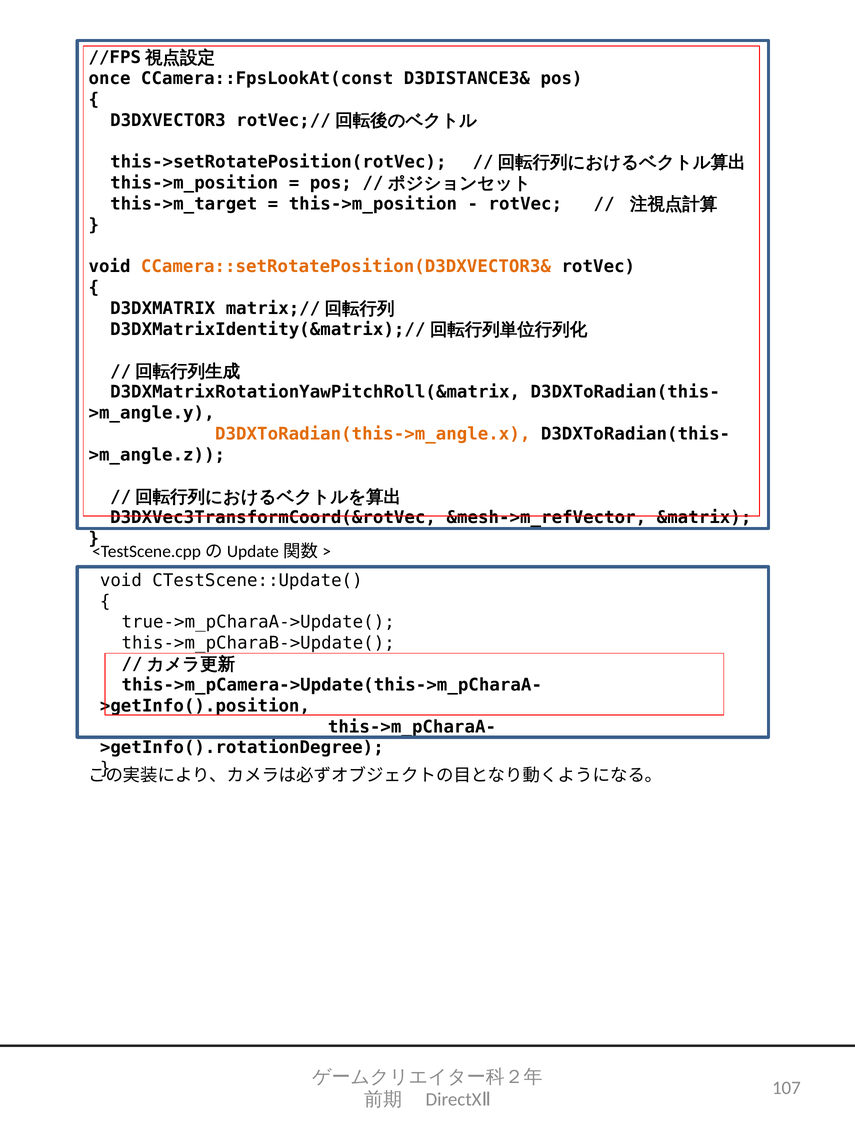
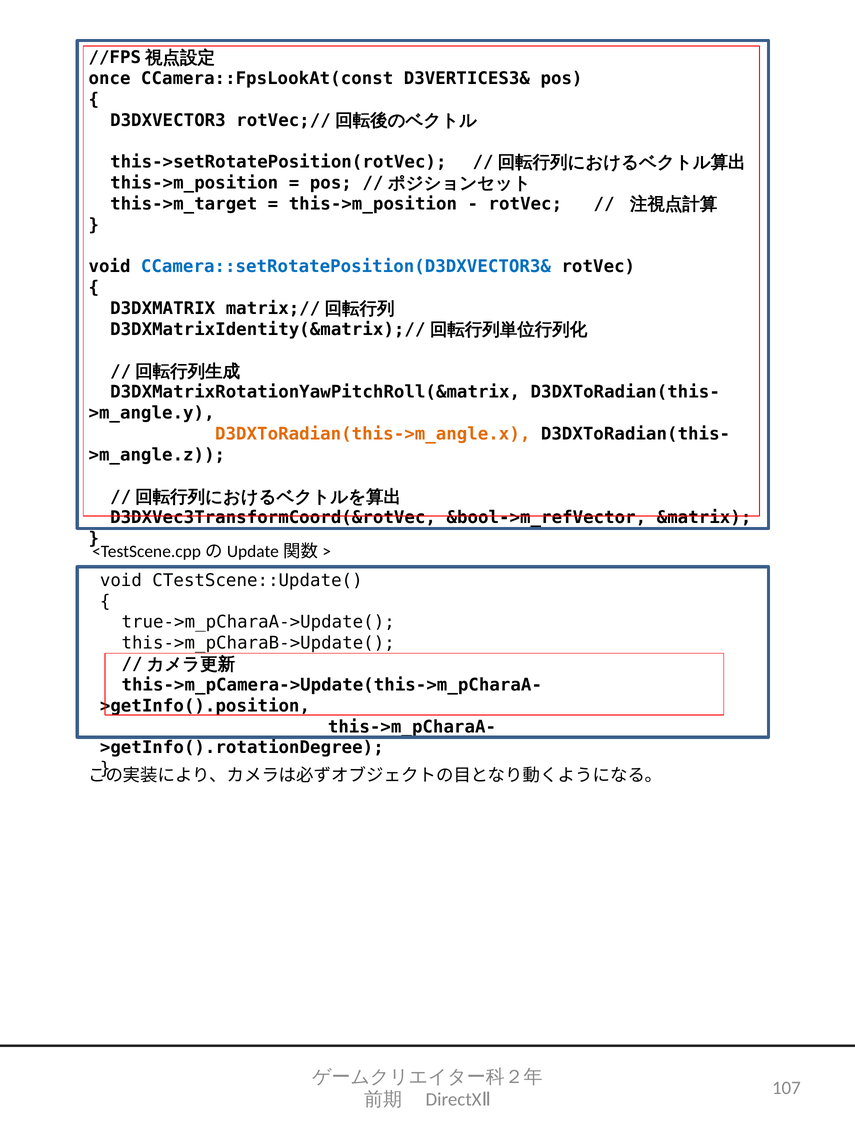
D3DISTANCE3&: D3DISTANCE3& -> D3VERTICES3&
CCamera::setRotatePosition(D3DXVECTOR3& colour: orange -> blue
&mesh->m_refVector: &mesh->m_refVector -> &bool->m_refVector
